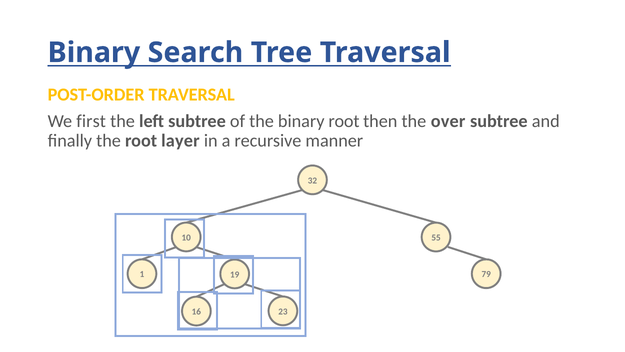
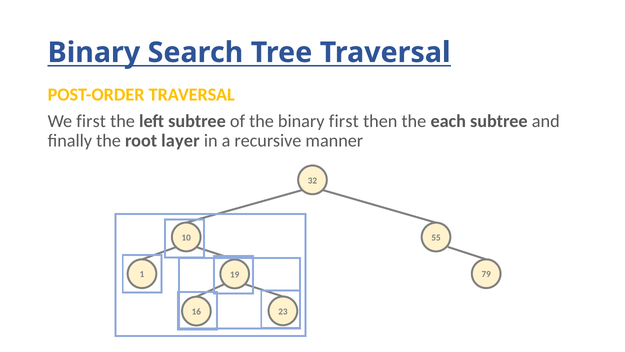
binary root: root -> first
over: over -> each
